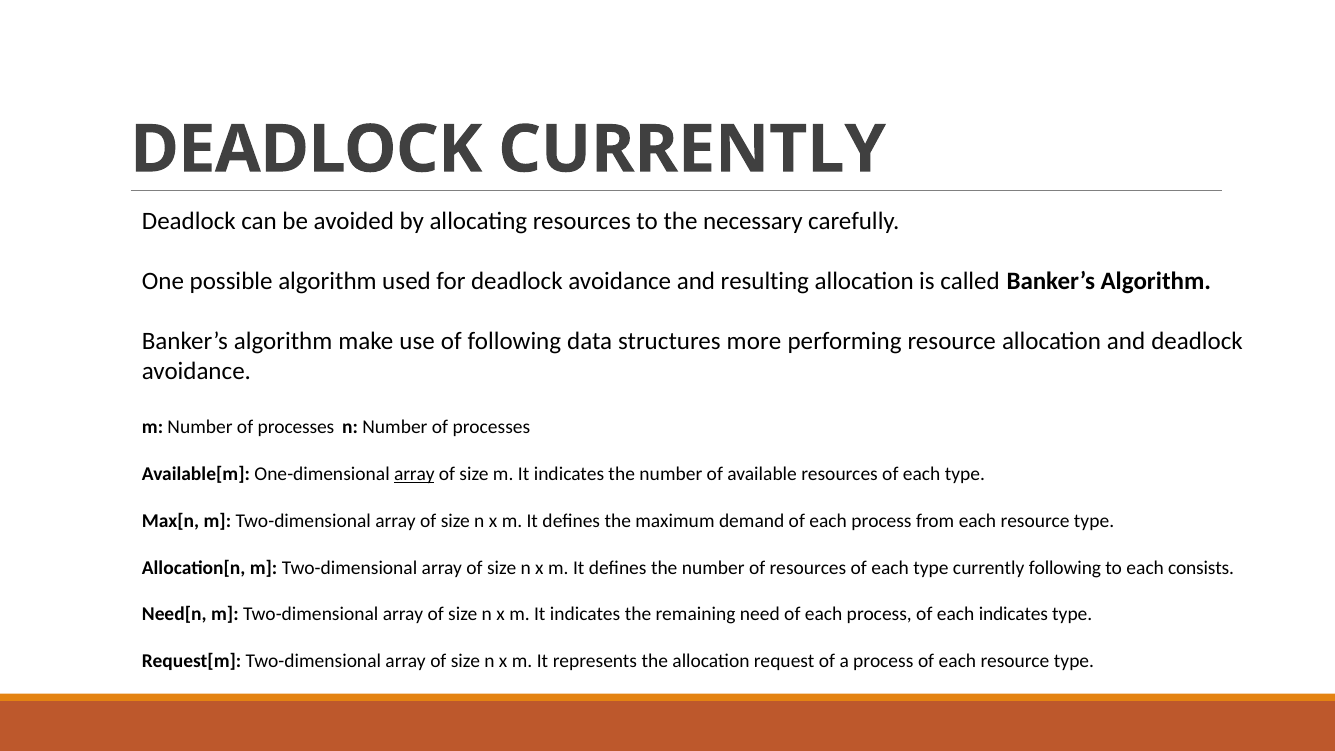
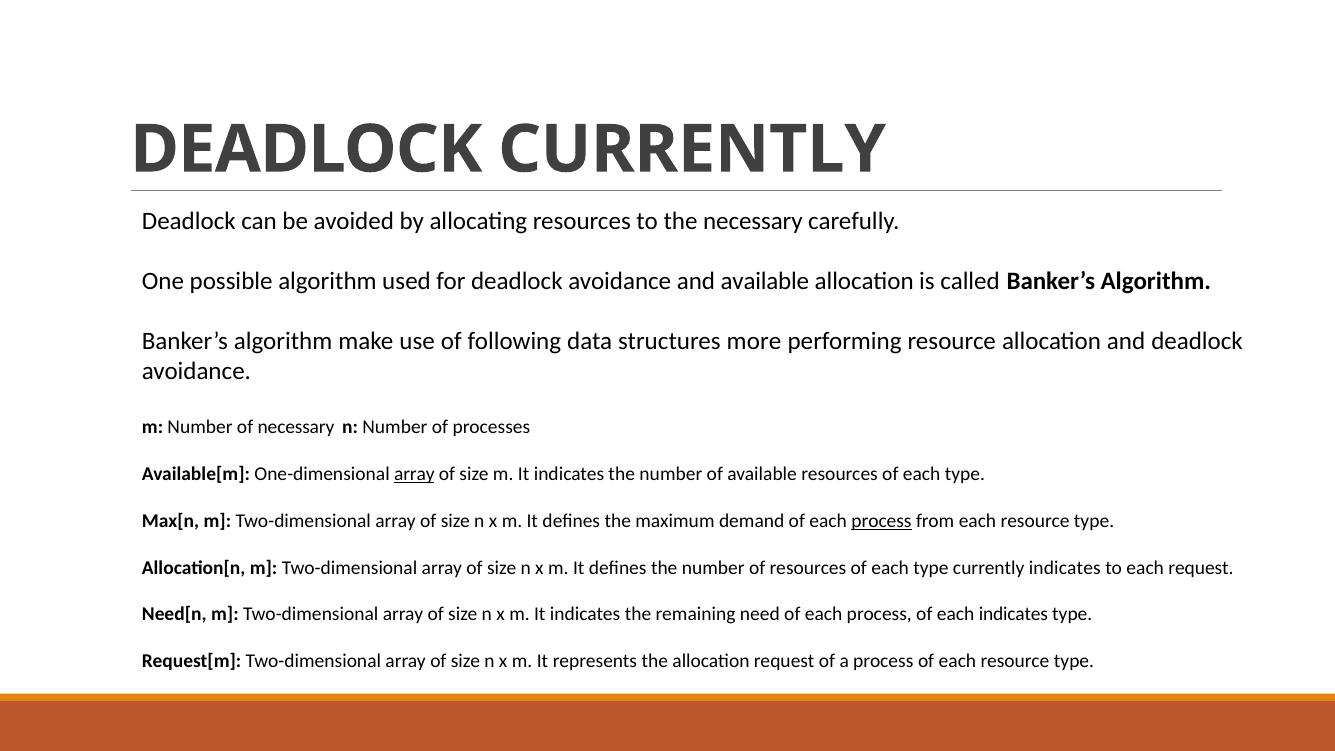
and resulting: resulting -> available
m Number of processes: processes -> necessary
process at (881, 521) underline: none -> present
currently following: following -> indicates
each consists: consists -> request
